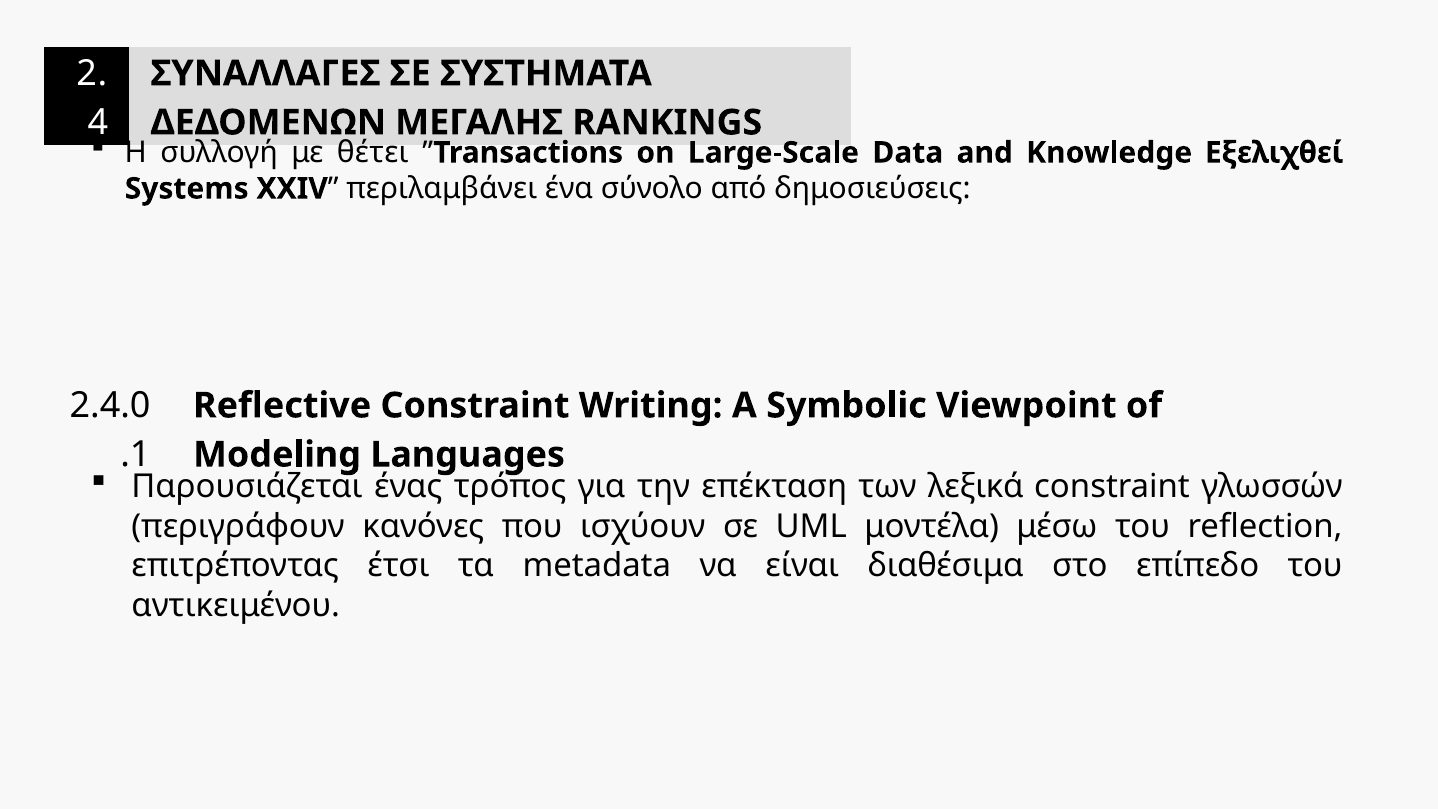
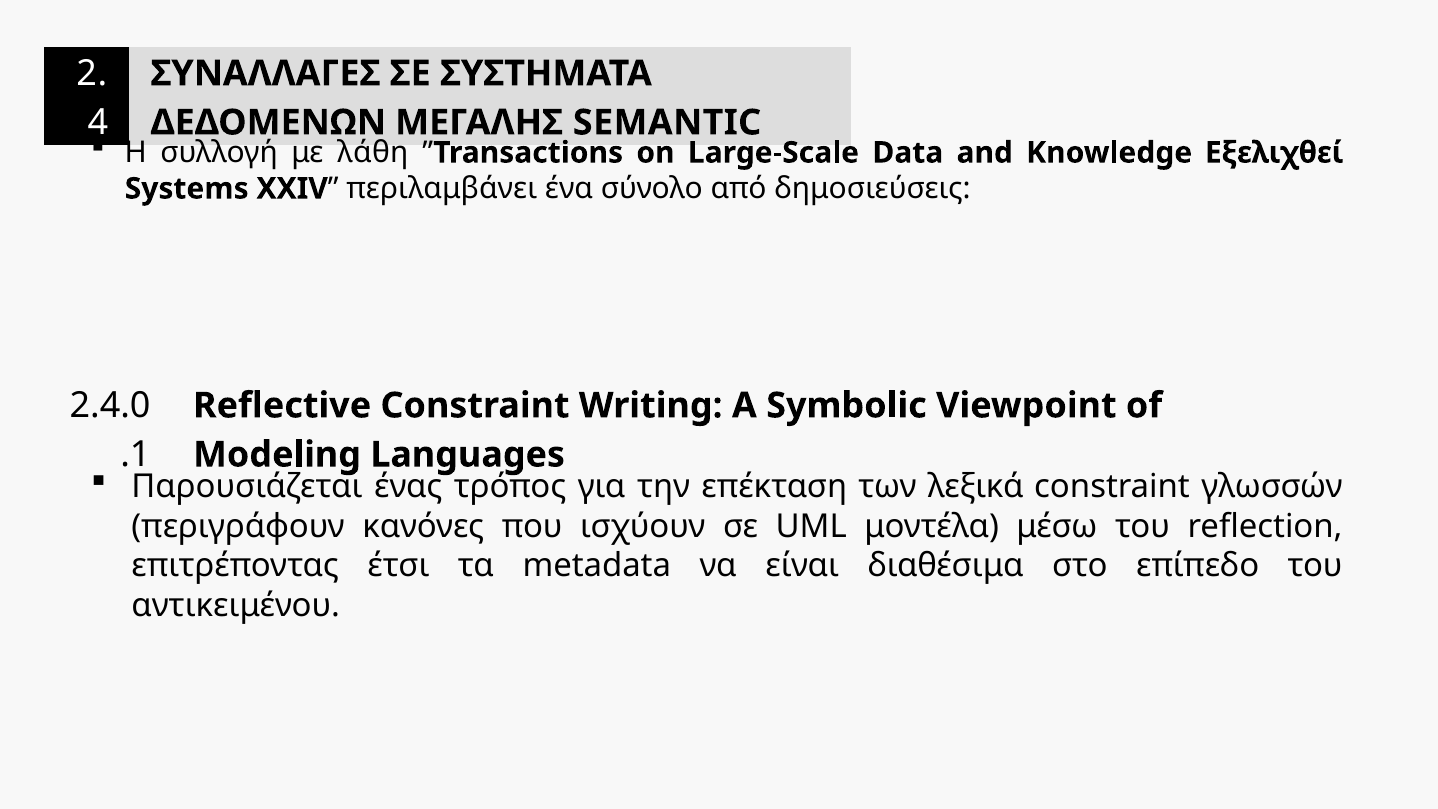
RANKINGS: RANKINGS -> SEMANTIC
θέτει: θέτει -> λάθη
